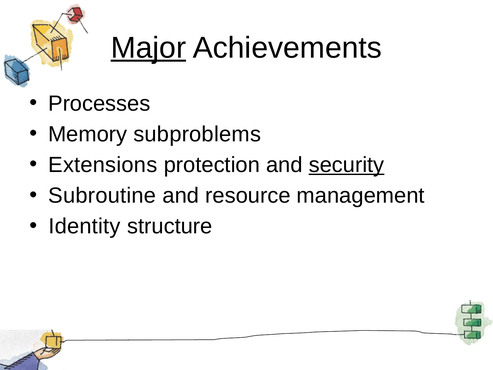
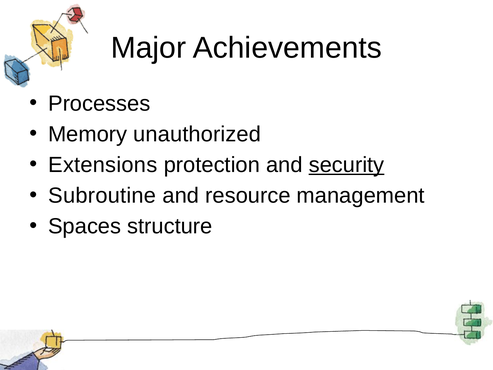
Major underline: present -> none
subproblems: subproblems -> unauthorized
Identity: Identity -> Spaces
